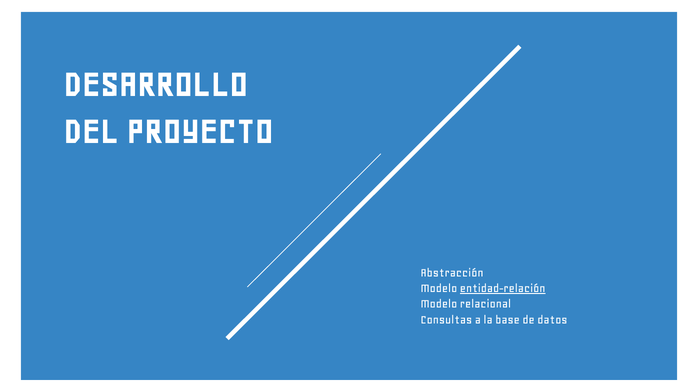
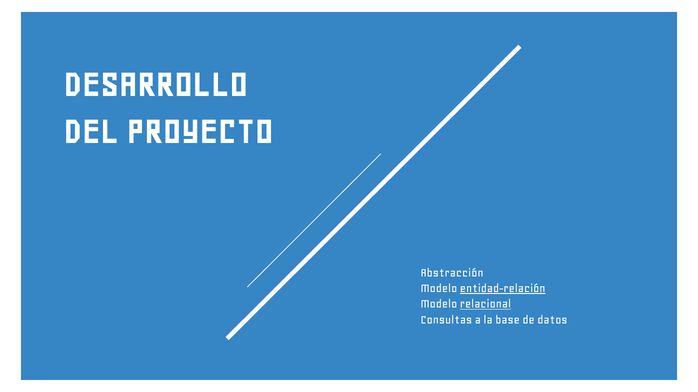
relacional underline: none -> present
